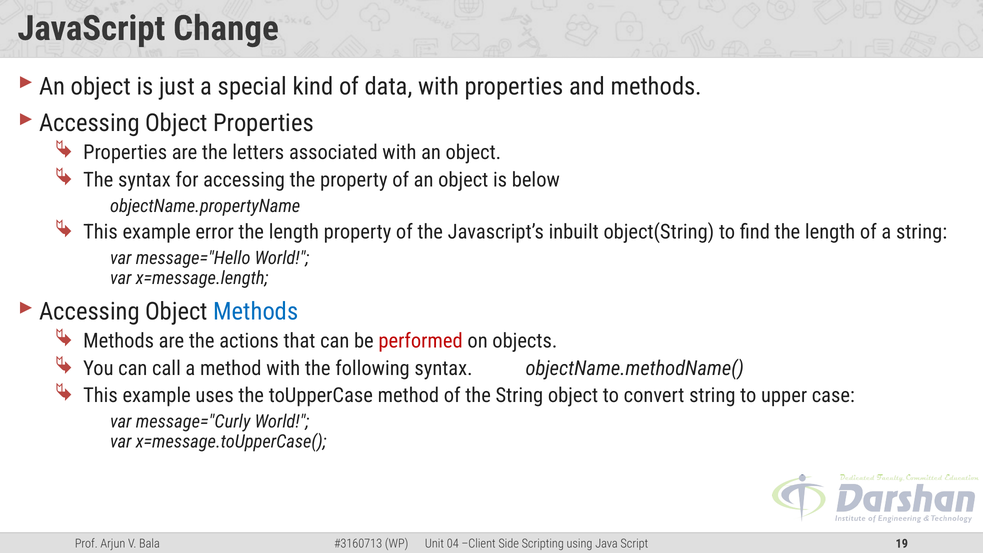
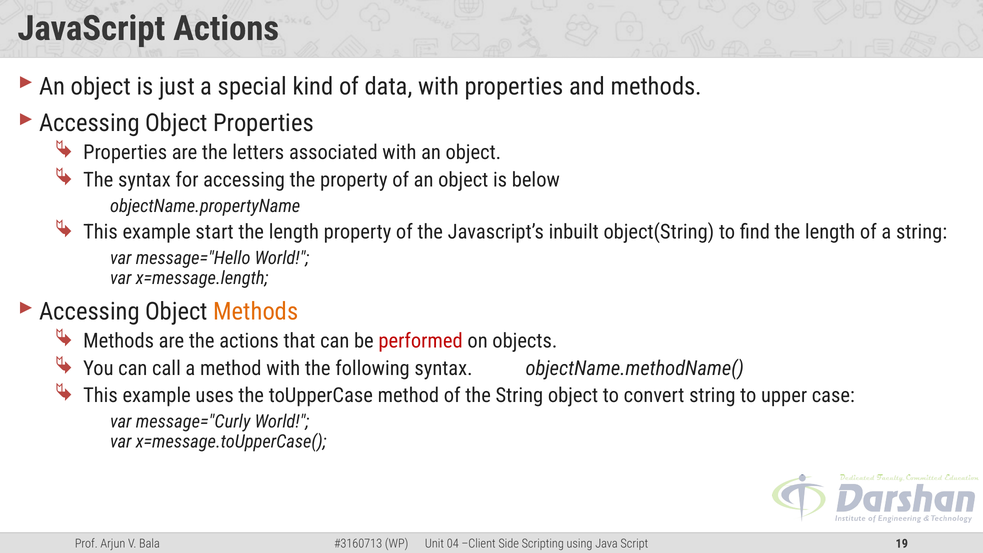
JavaScript Change: Change -> Actions
error: error -> start
Methods at (256, 312) colour: blue -> orange
